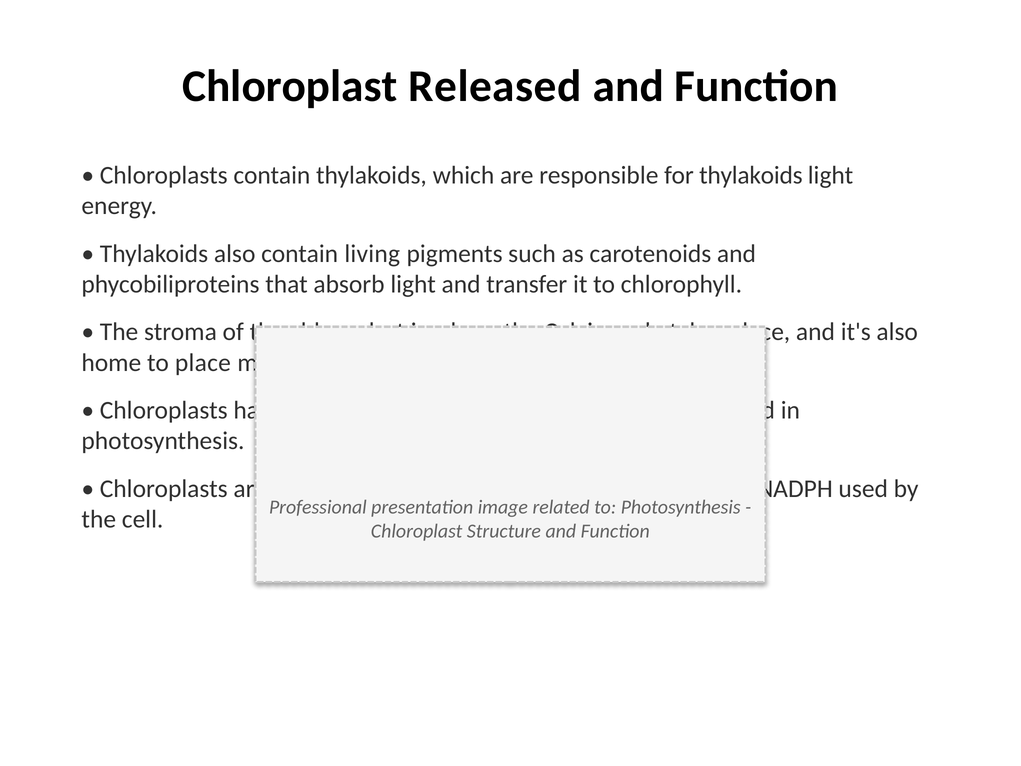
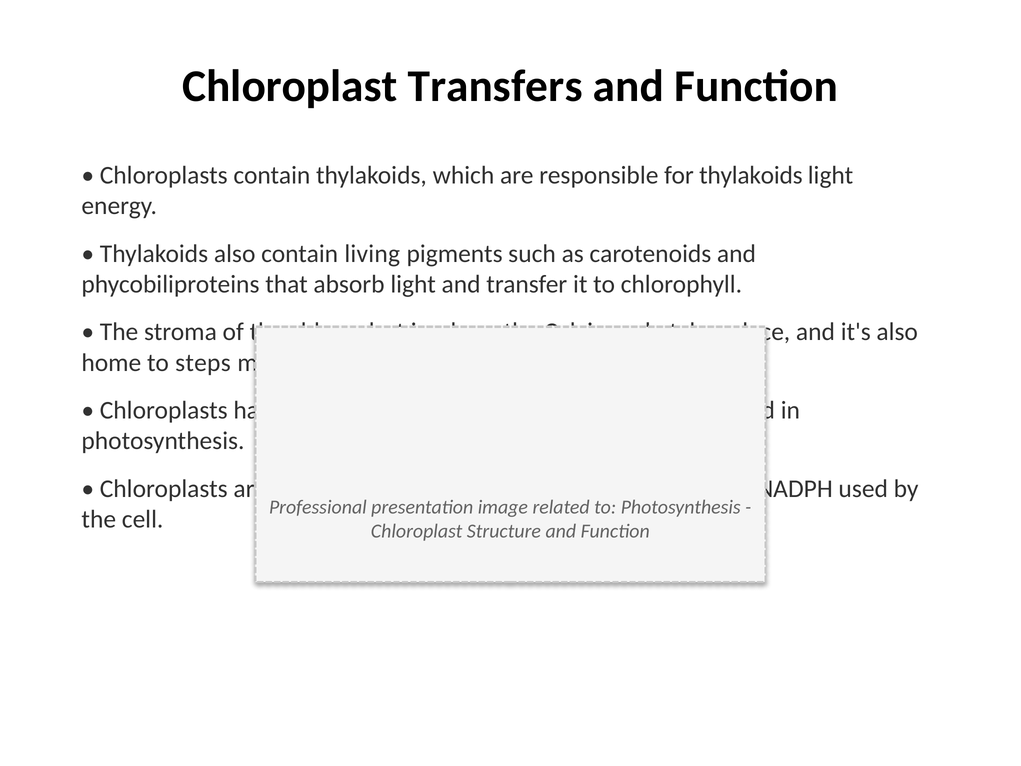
Released: Released -> Transfers
to place: place -> steps
